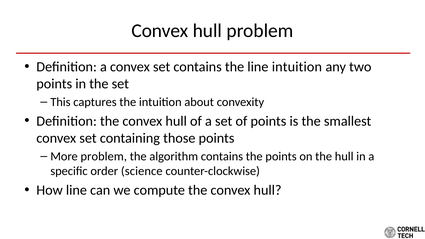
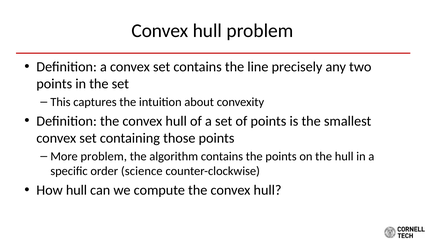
line intuition: intuition -> precisely
How line: line -> hull
